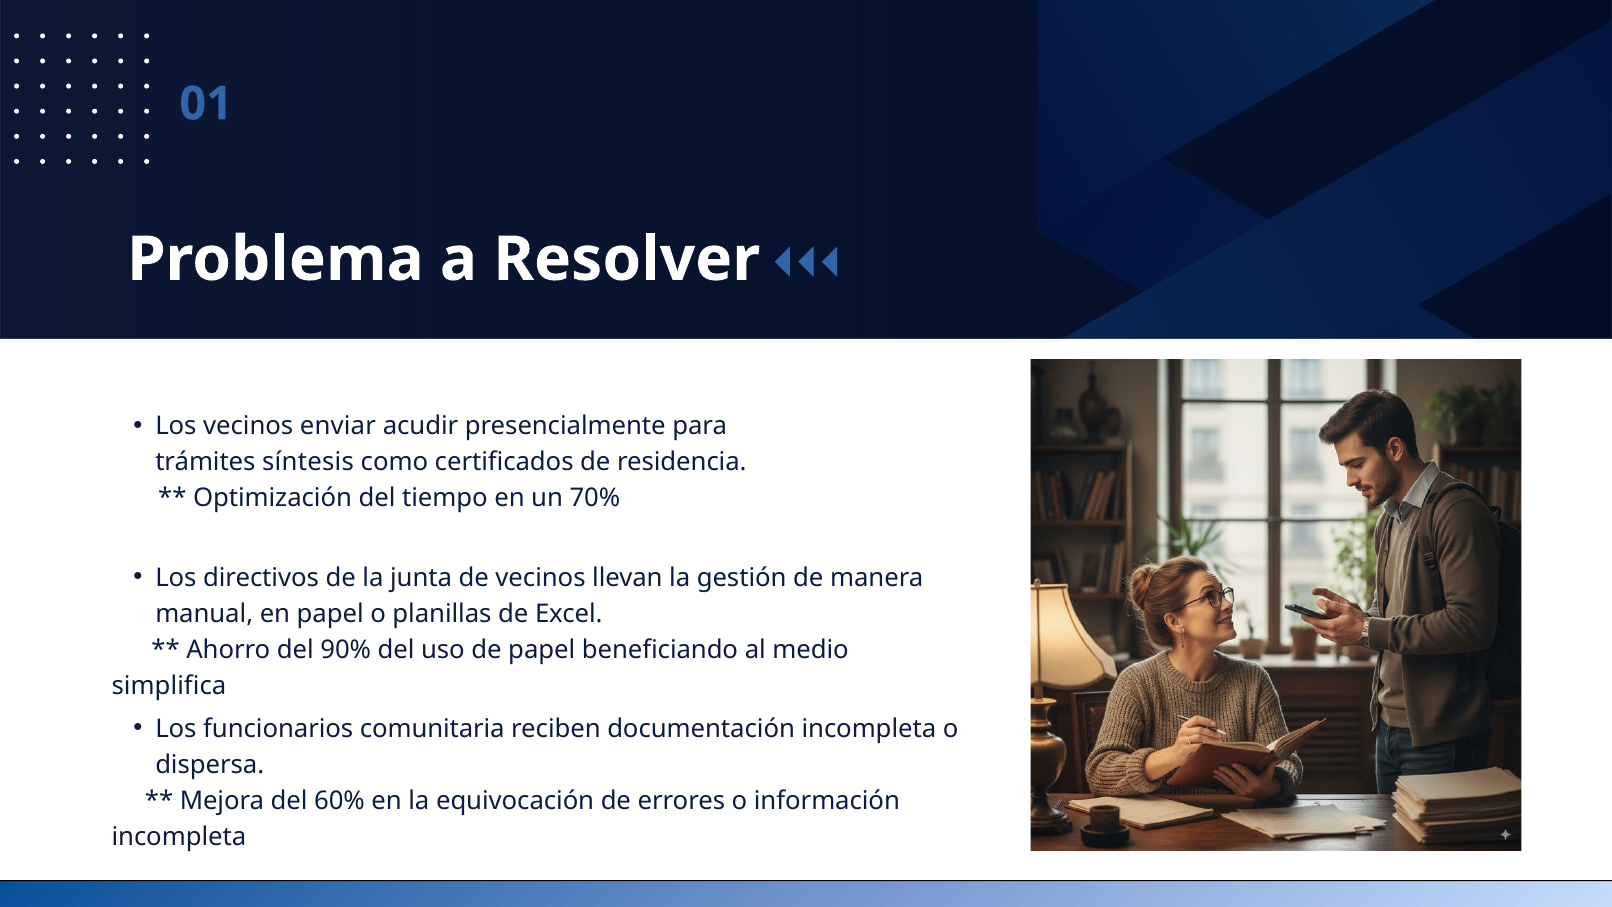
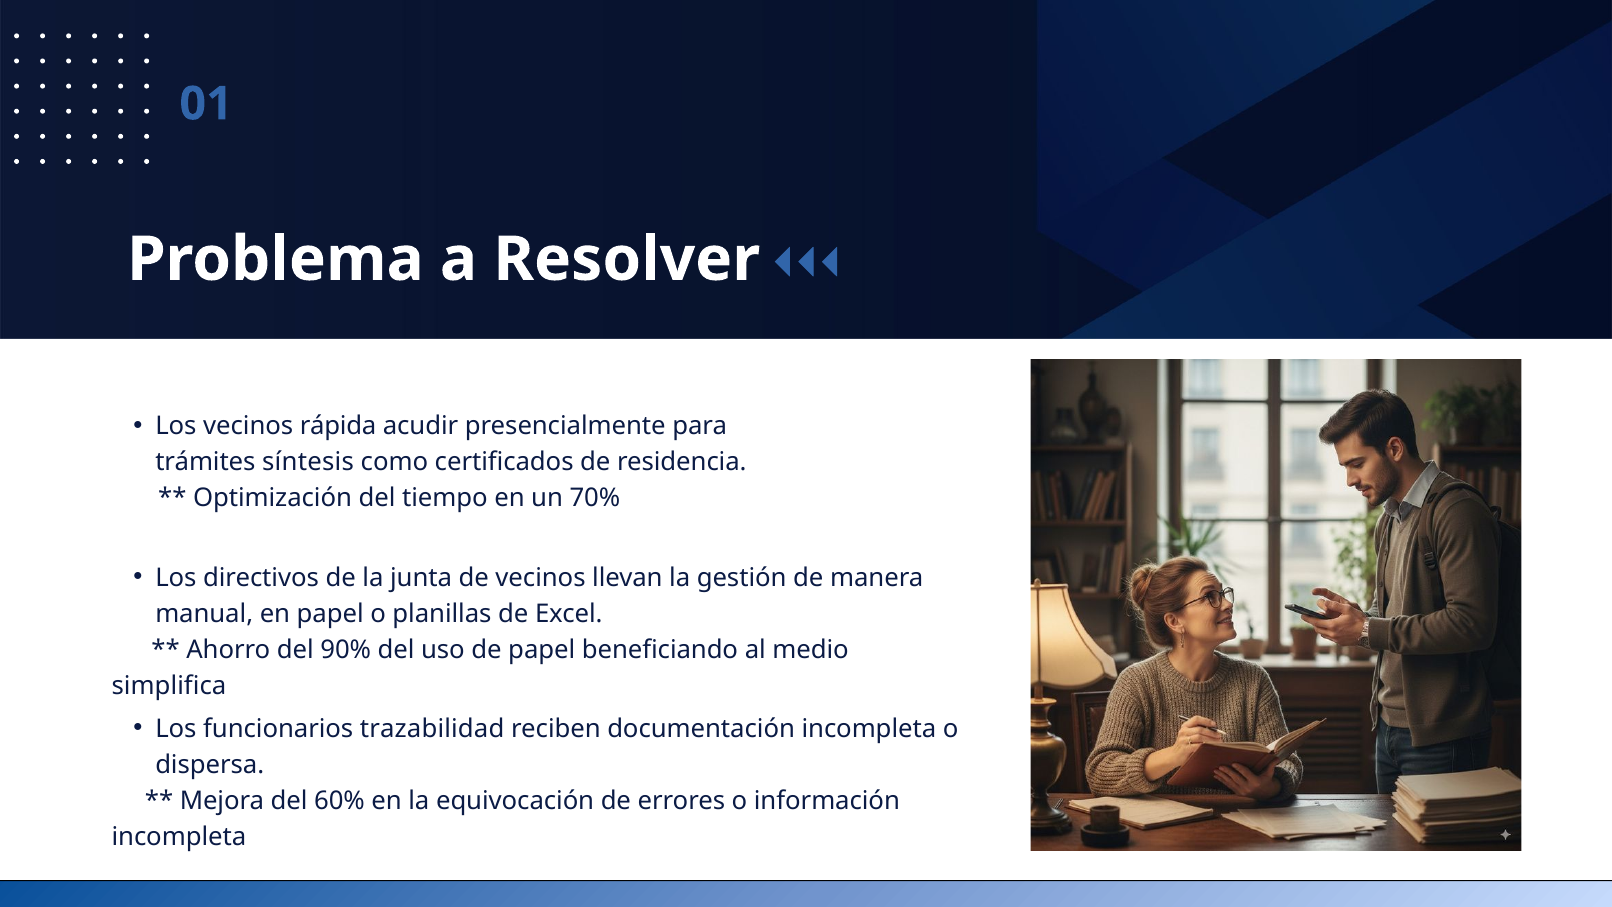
enviar: enviar -> rápida
comunitaria: comunitaria -> trazabilidad
